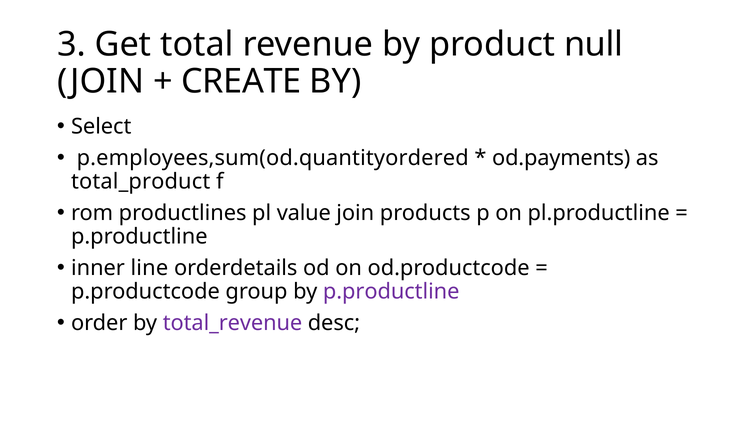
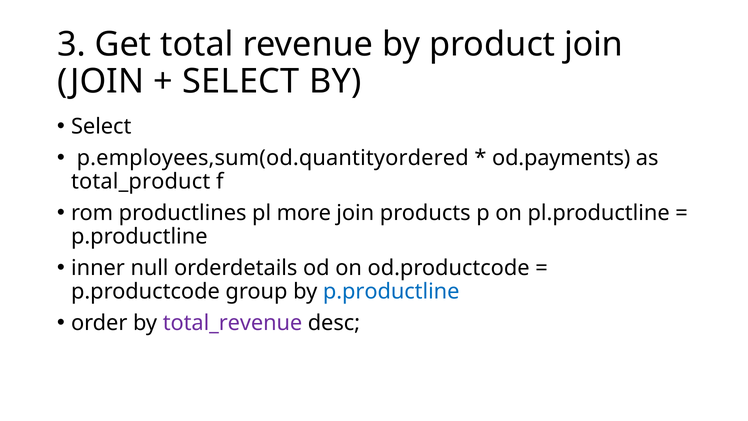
product null: null -> join
CREATE at (241, 81): CREATE -> SELECT
value: value -> more
line: line -> null
p.productline at (391, 291) colour: purple -> blue
